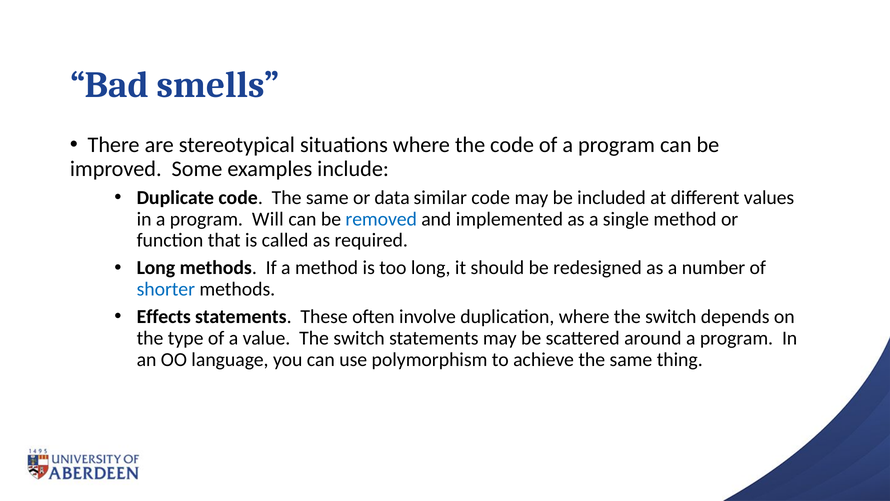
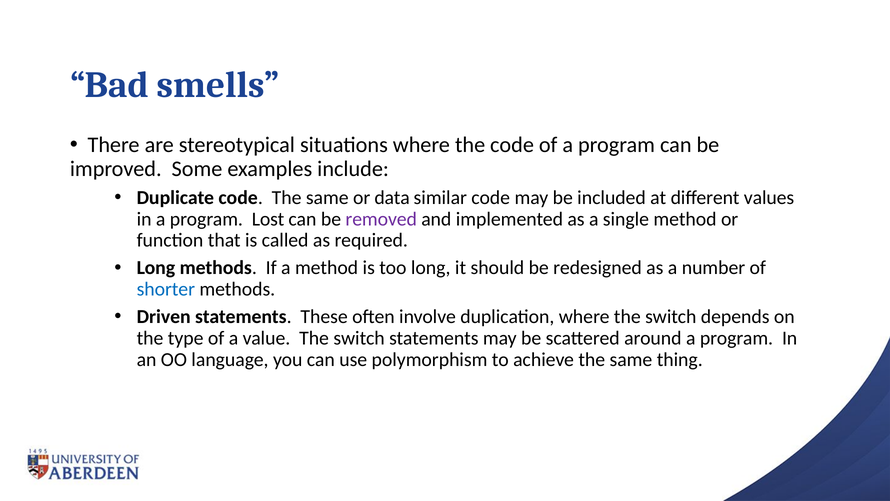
Will: Will -> Lost
removed colour: blue -> purple
Effects: Effects -> Driven
